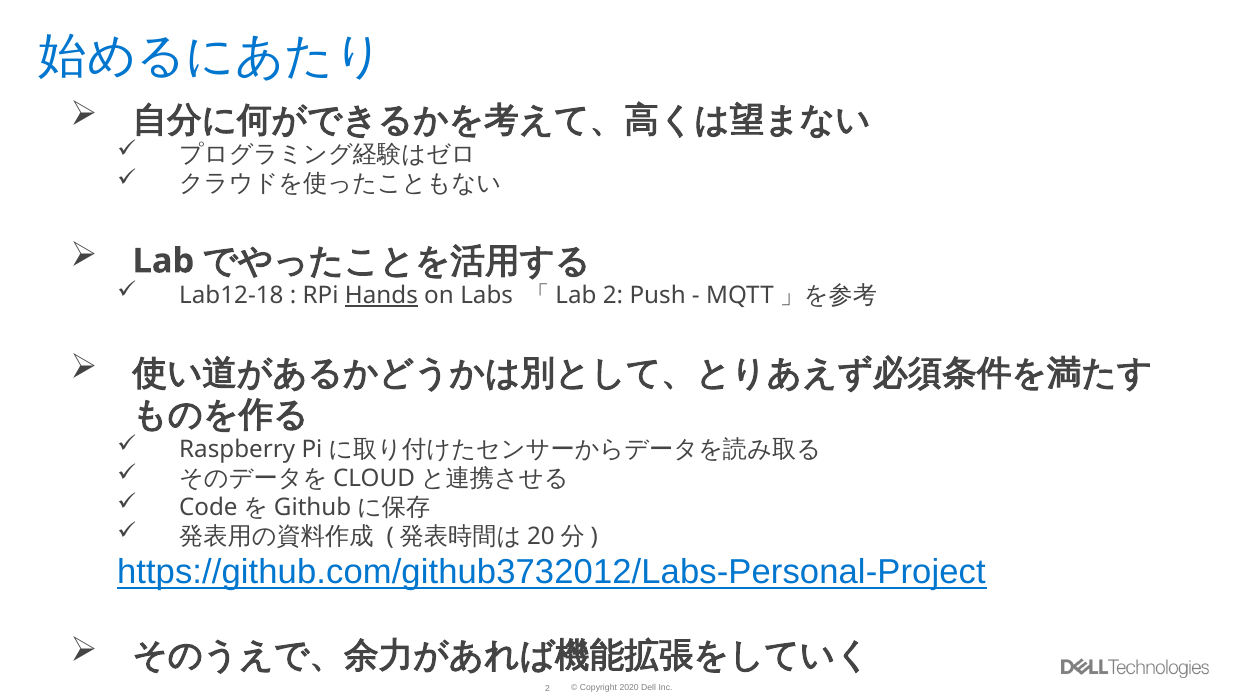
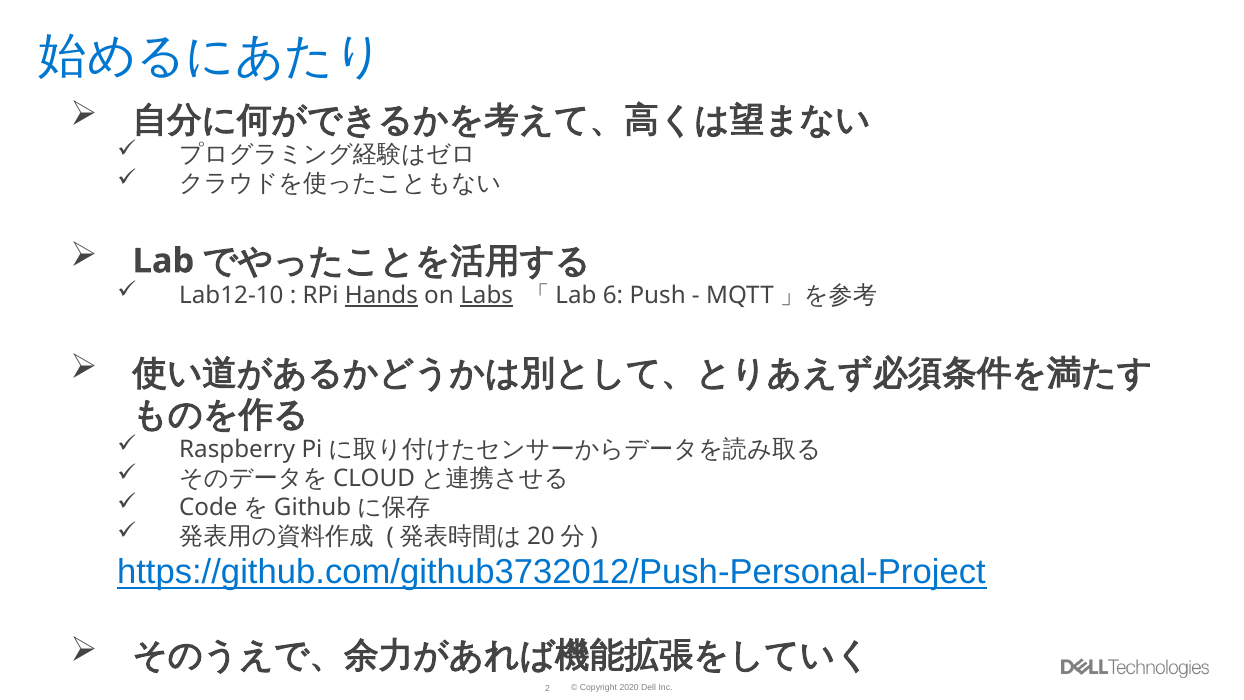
Lab12-18: Lab12-18 -> Lab12-10
Labs underline: none -> present
「Lab 2: 2 -> 6
https://github.com/github3732012/Labs-Personal-Project: https://github.com/github3732012/Labs-Personal-Project -> https://github.com/github3732012/Push-Personal-Project
